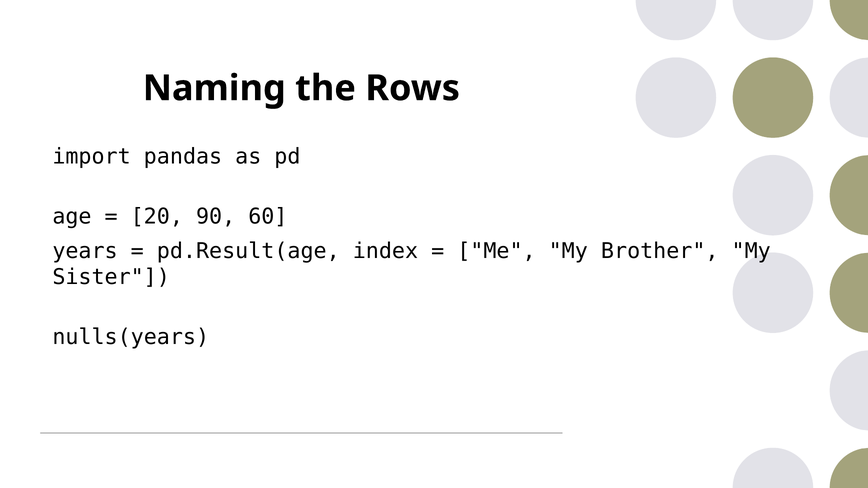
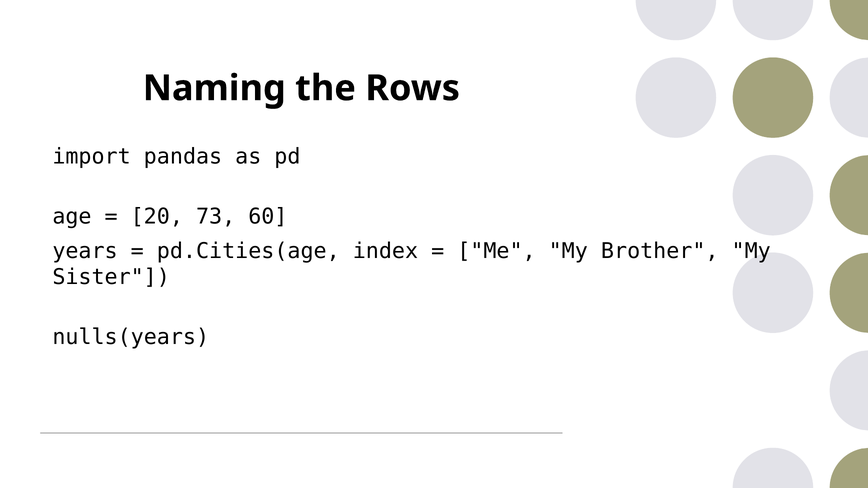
90: 90 -> 73
pd.Result(age: pd.Result(age -> pd.Cities(age
